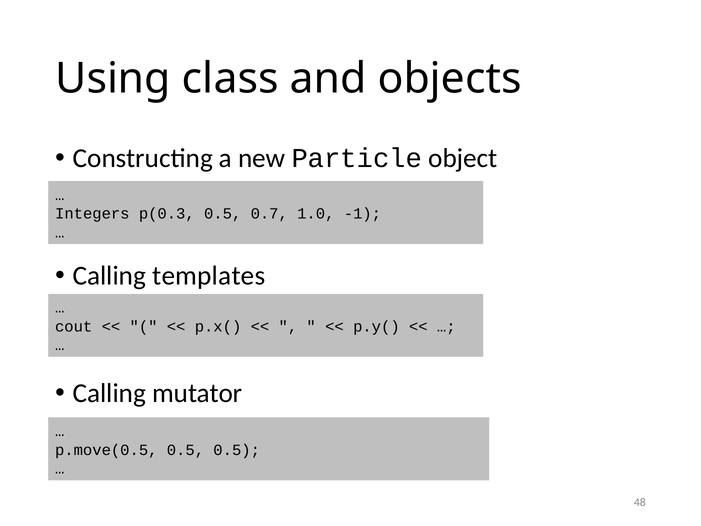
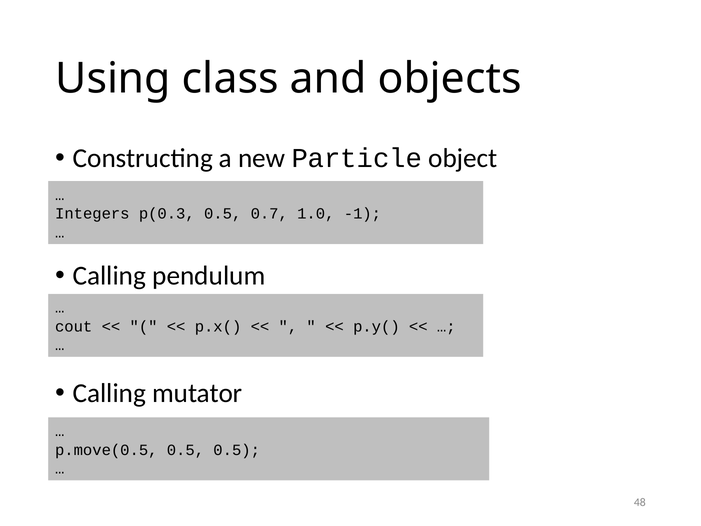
templates: templates -> pendulum
